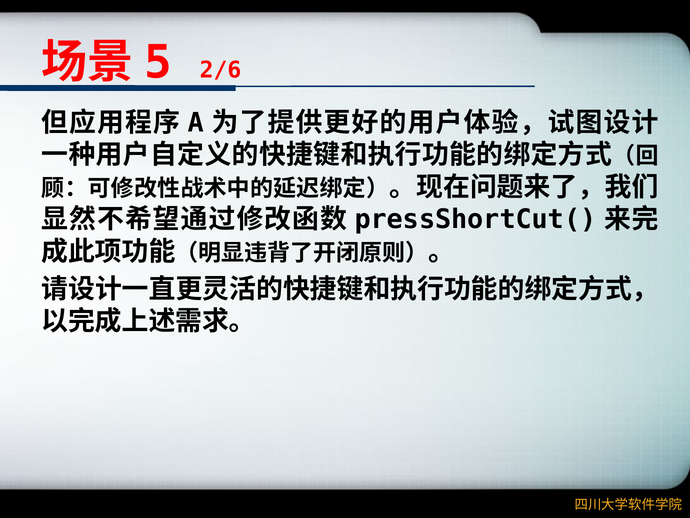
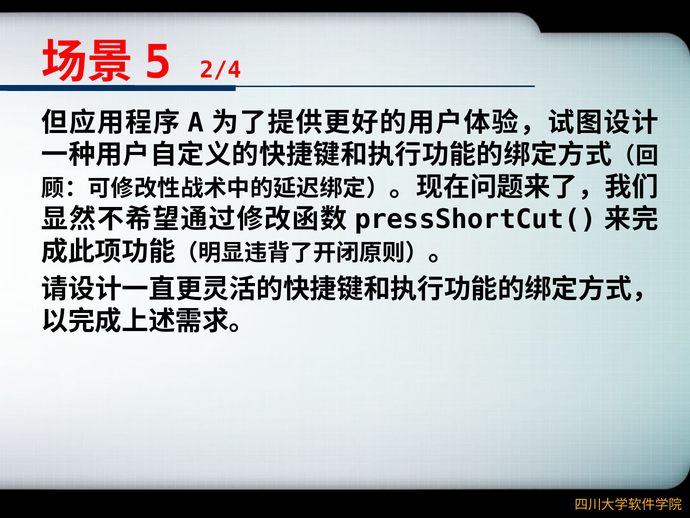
2/6: 2/6 -> 2/4
